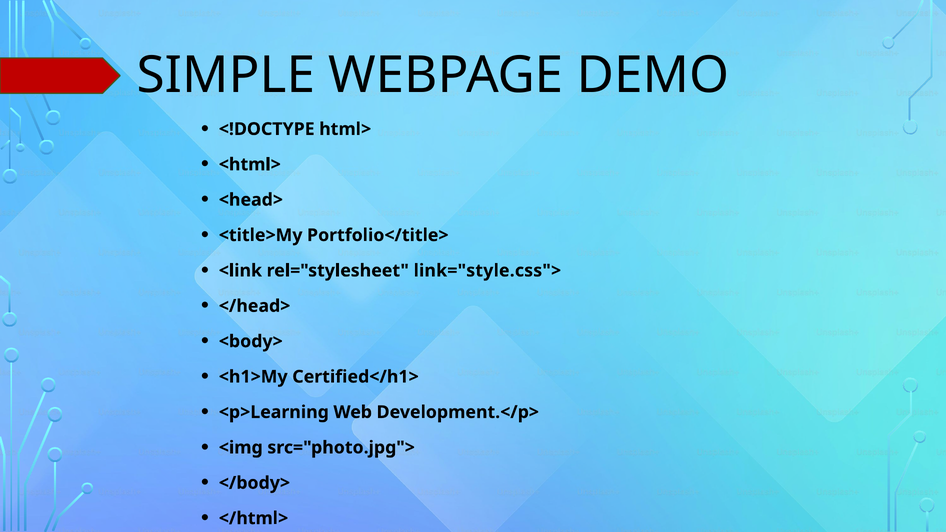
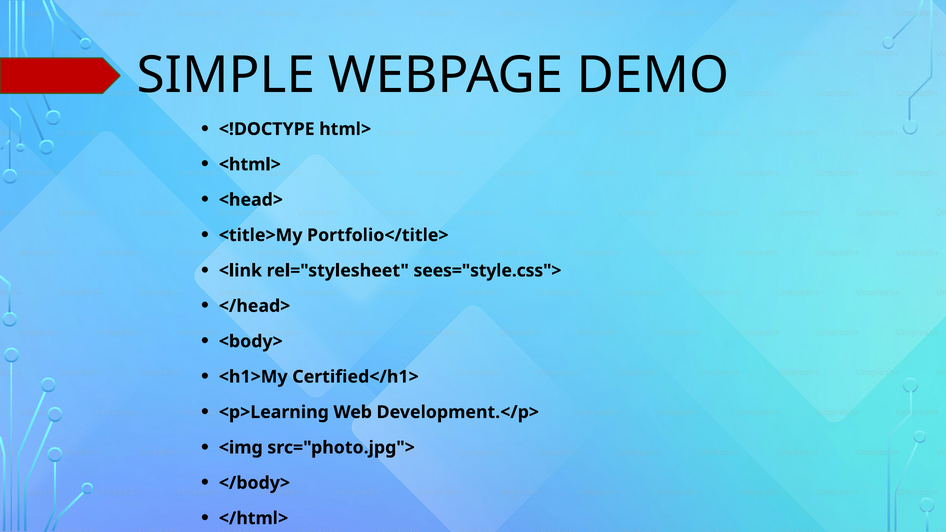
link="style.css">: link="style.css"> -> sees="style.css">
